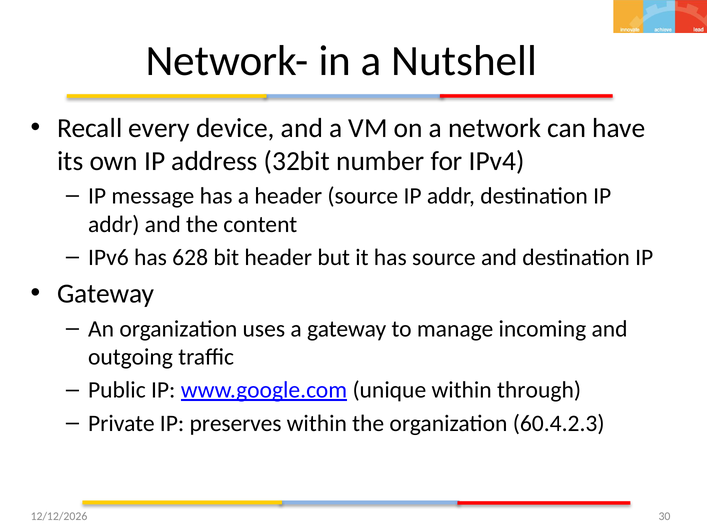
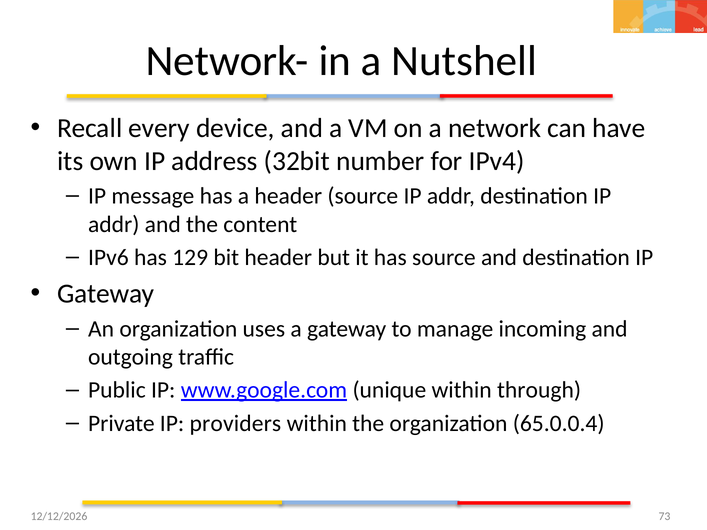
628: 628 -> 129
preserves: preserves -> providers
60.4.2.3: 60.4.2.3 -> 65.0.0.4
30: 30 -> 73
